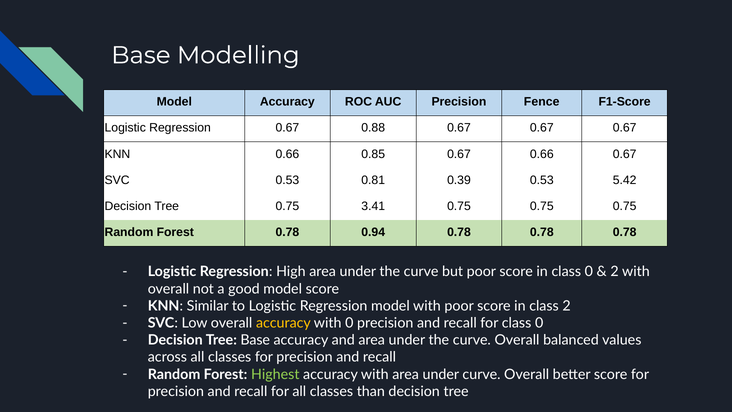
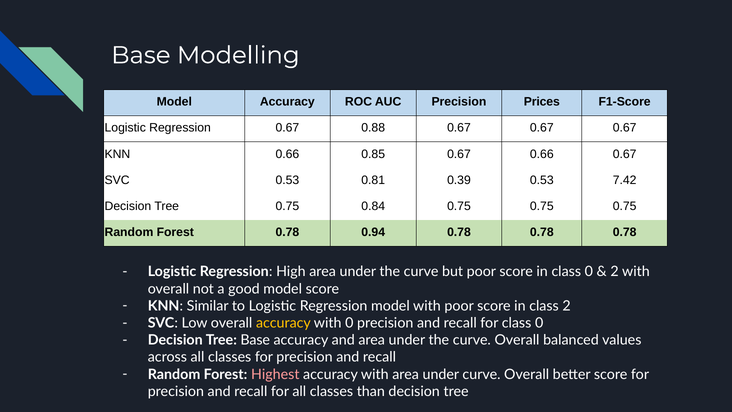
Fence: Fence -> Prices
5.42: 5.42 -> 7.42
3.41: 3.41 -> 0.84
Highest colour: light green -> pink
